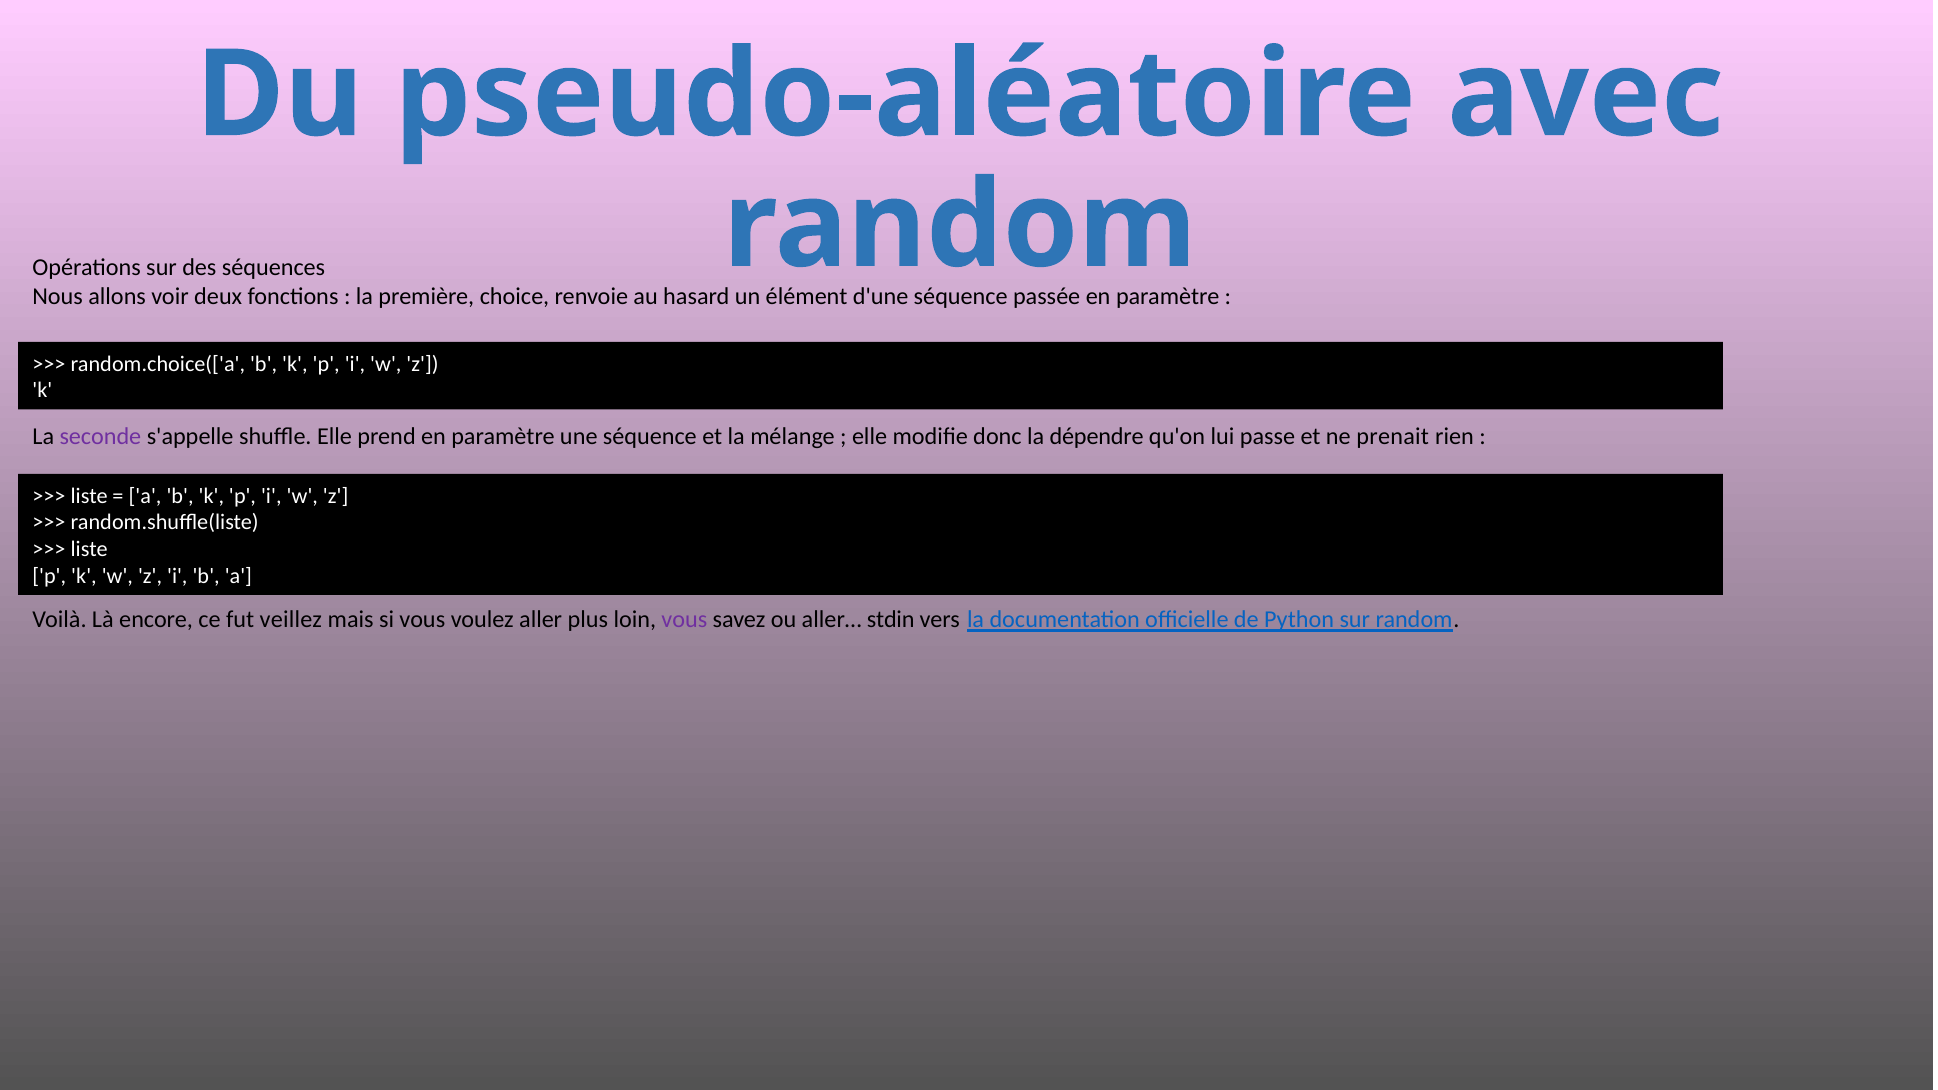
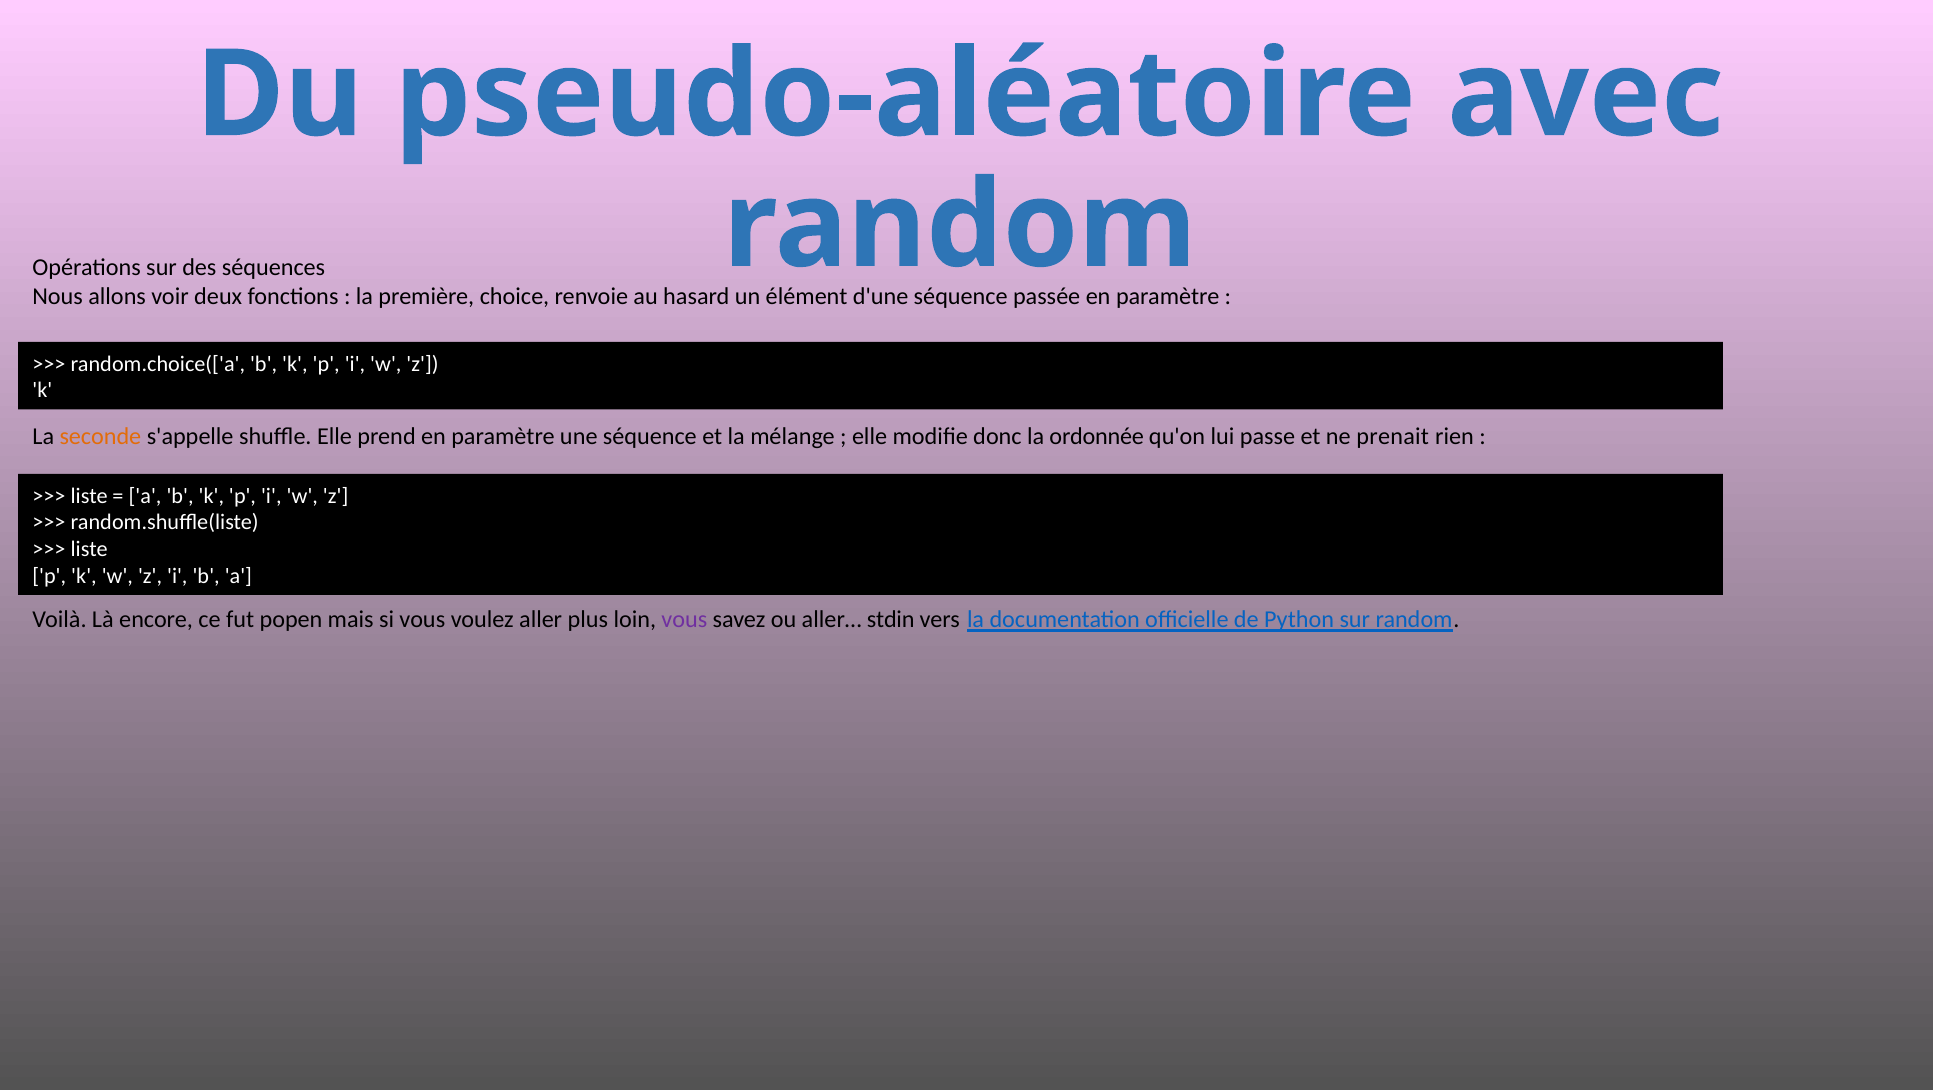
seconde colour: purple -> orange
dépendre: dépendre -> ordonnée
veillez: veillez -> popen
